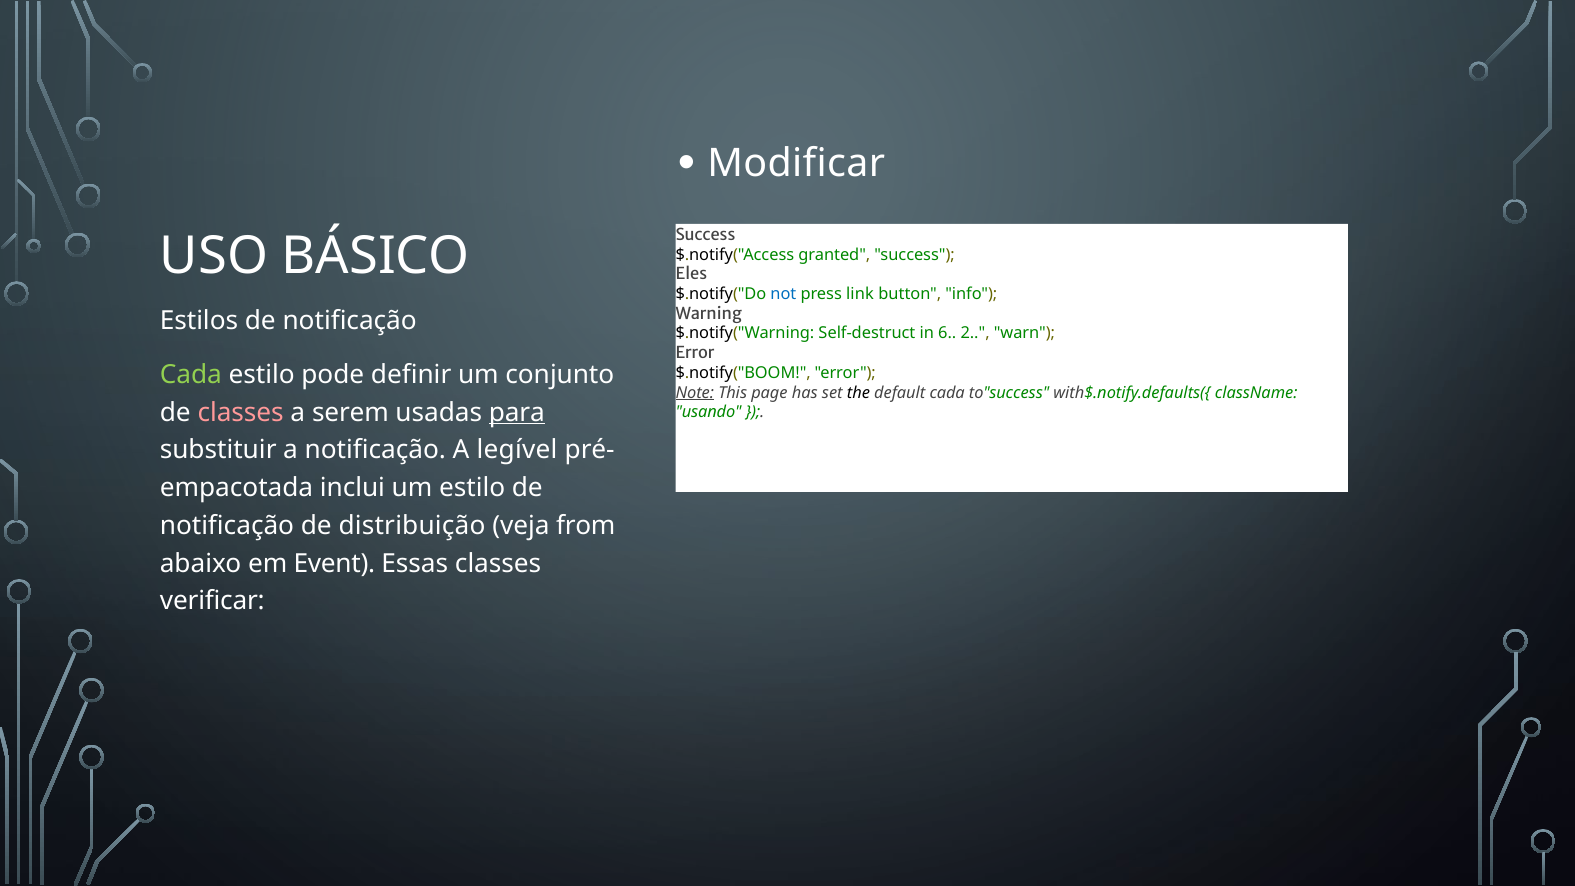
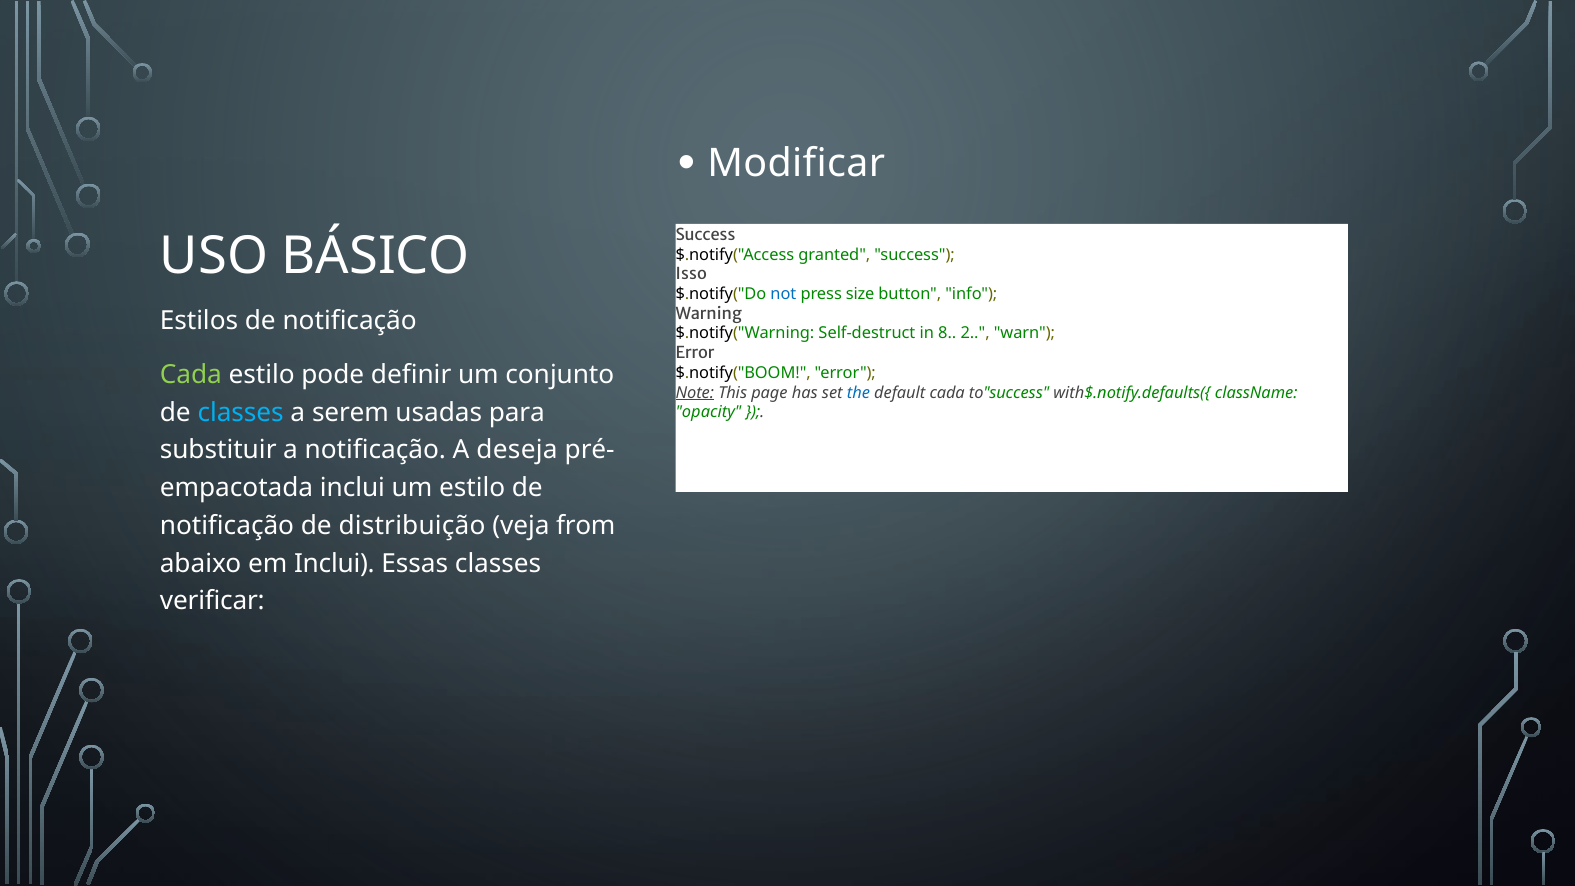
Eles: Eles -> Isso
link: link -> size
6: 6 -> 8
the colour: black -> blue
classes at (241, 412) colour: pink -> light blue
para underline: present -> none
usando: usando -> opacity
legível: legível -> deseja
em Event: Event -> Inclui
